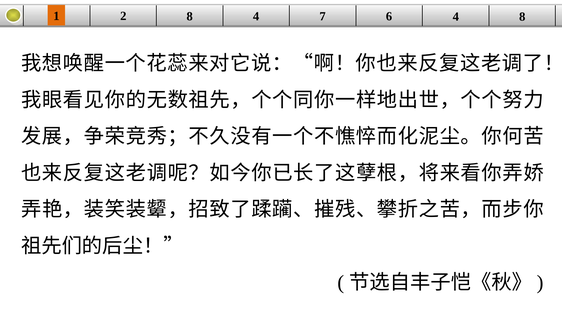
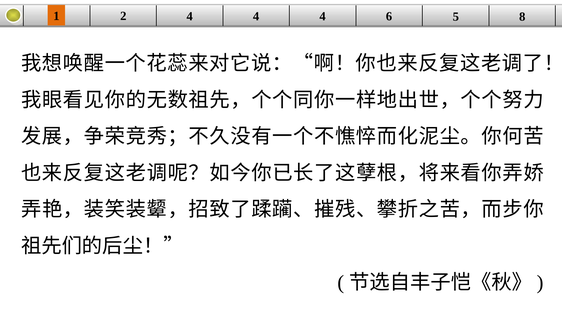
2 8: 8 -> 4
7 at (323, 16): 7 -> 4
6 4: 4 -> 5
